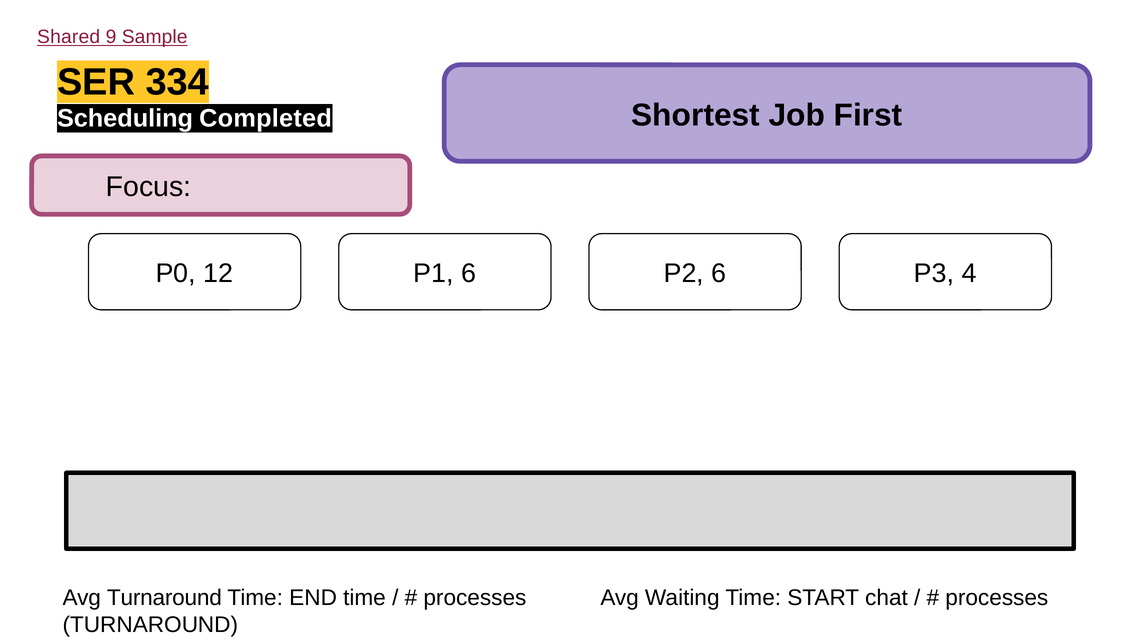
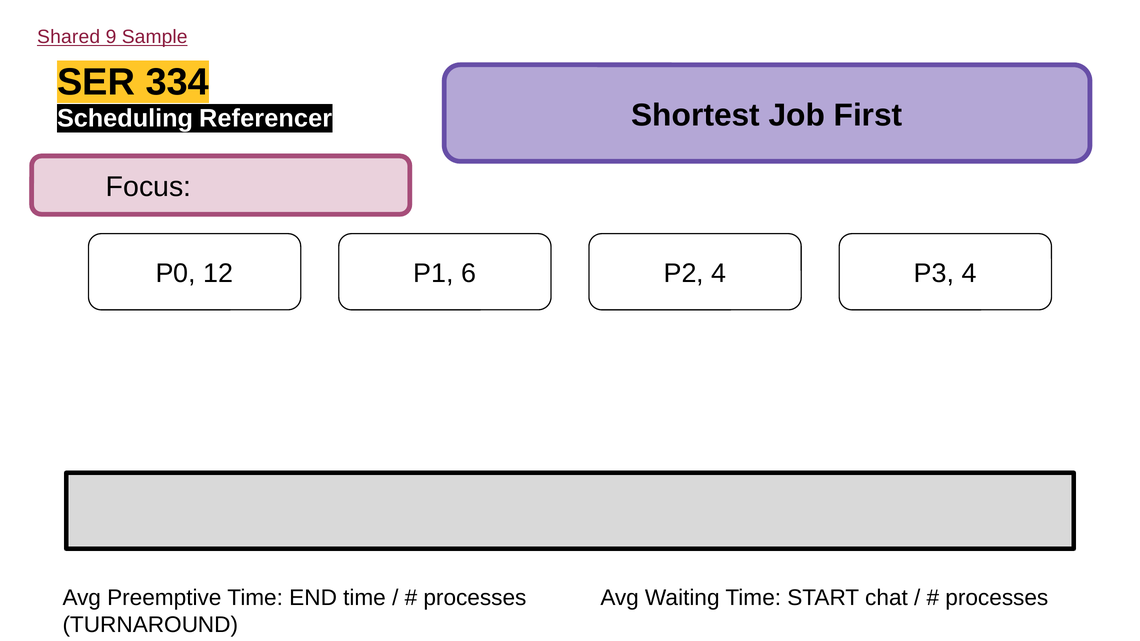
Completed: Completed -> Referencer
P2 6: 6 -> 4
Avg Turnaround: Turnaround -> Preemptive
